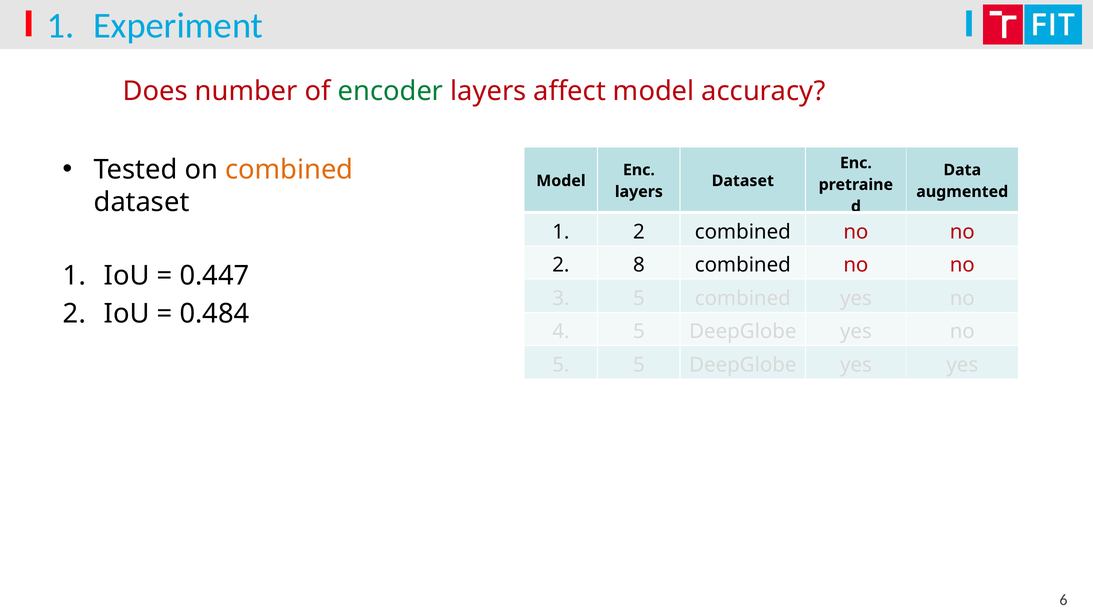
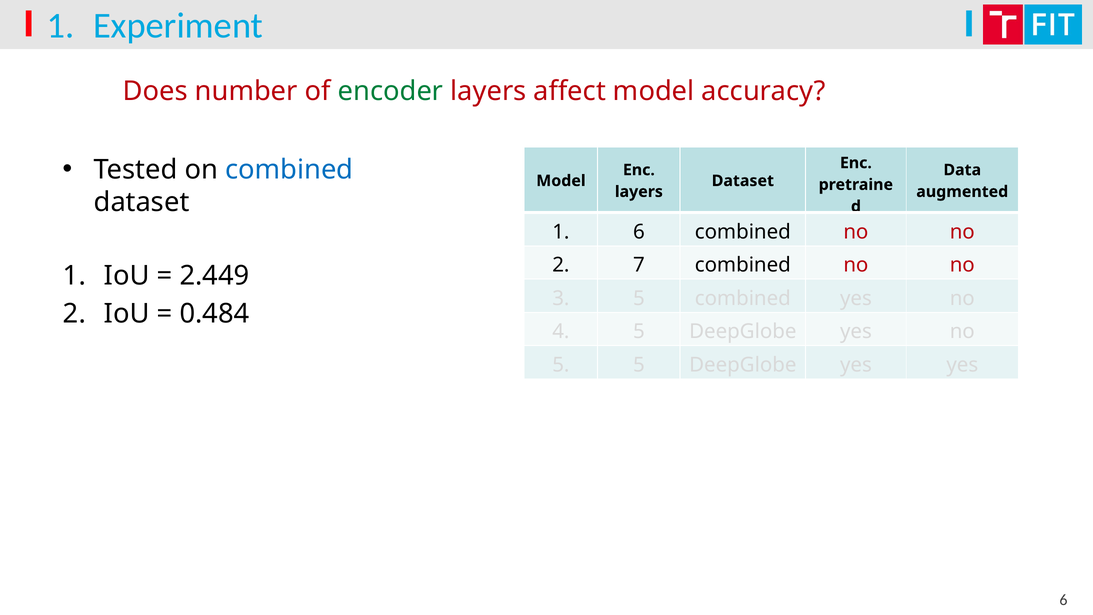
combined at (289, 170) colour: orange -> blue
1 2: 2 -> 6
8: 8 -> 7
0.447: 0.447 -> 2.449
